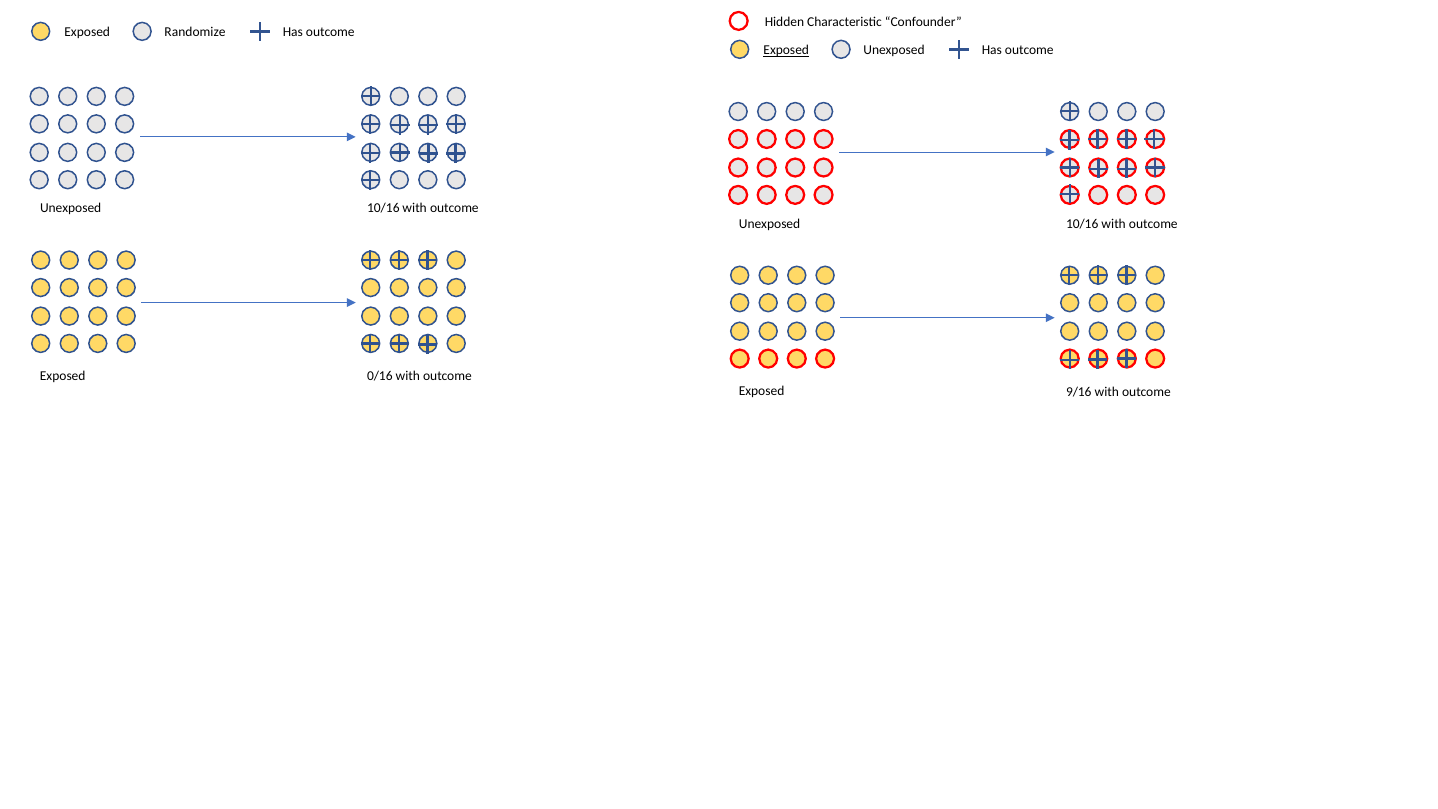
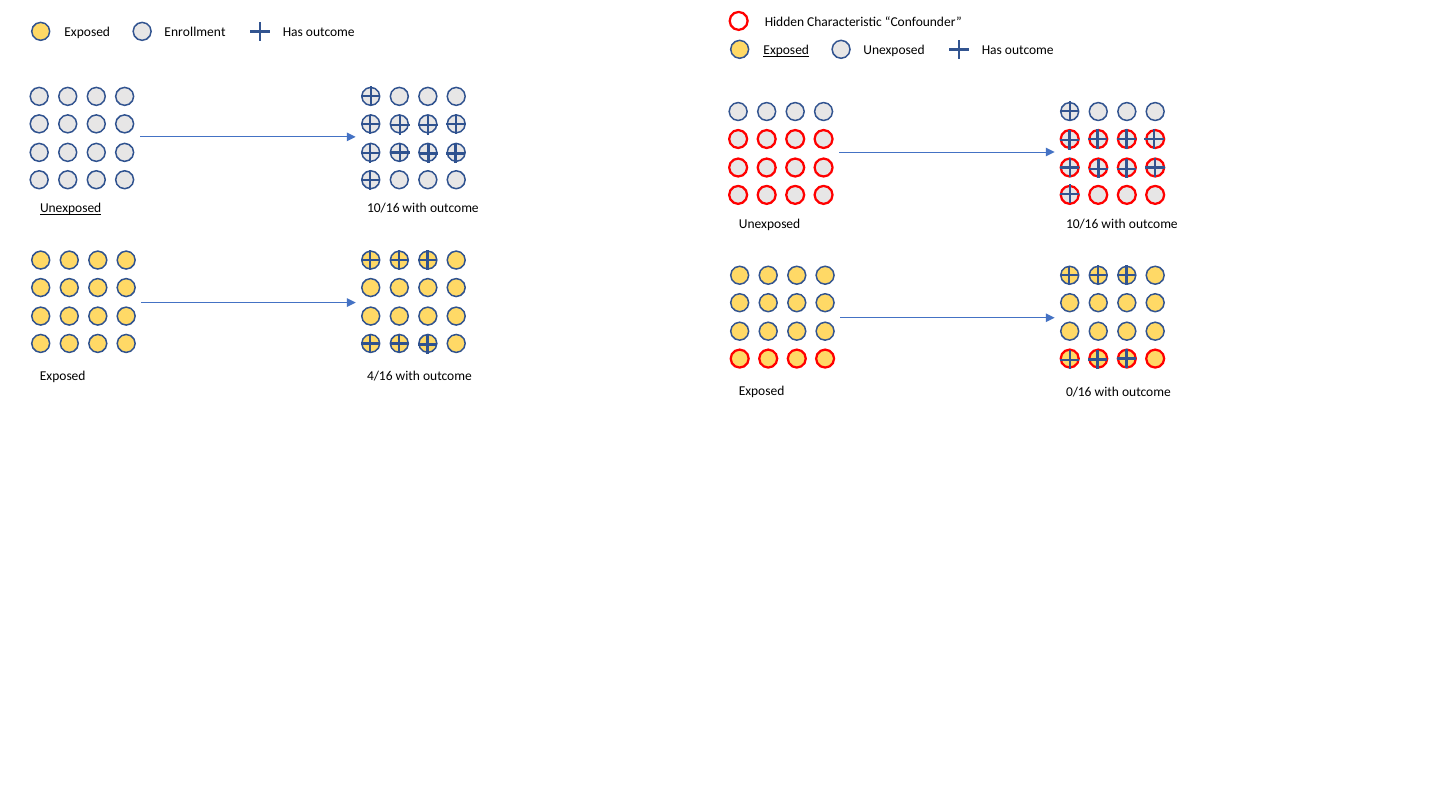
Randomize: Randomize -> Enrollment
Unexposed at (71, 208) underline: none -> present
0/16: 0/16 -> 4/16
9/16: 9/16 -> 0/16
